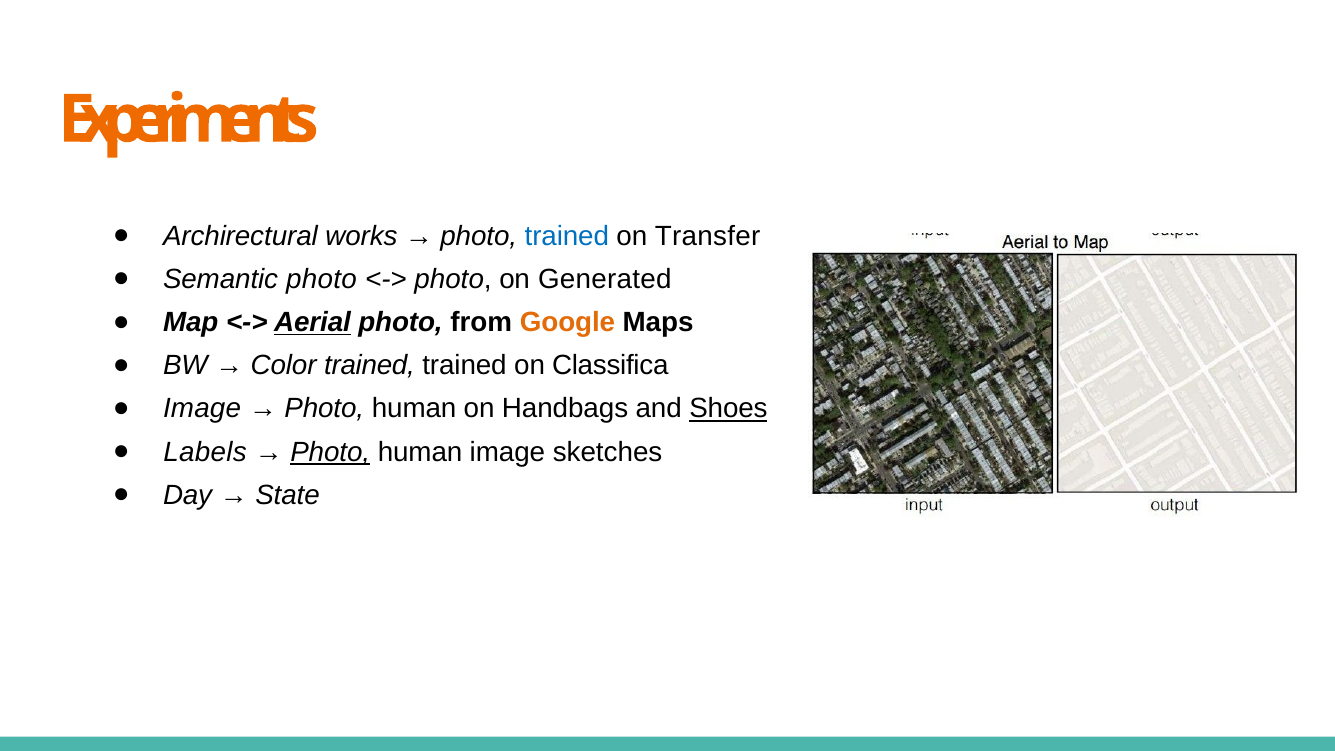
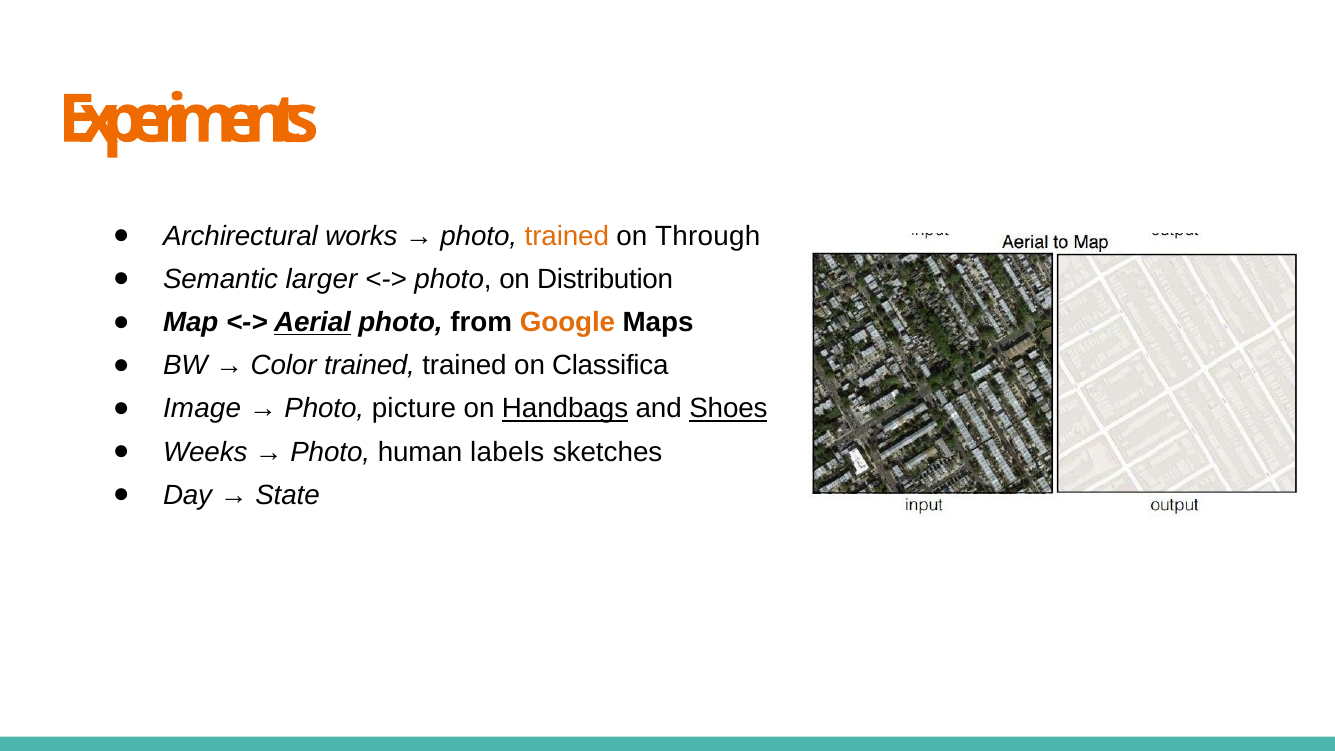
trained at (567, 236) colour: blue -> orange
Transfer: Transfer -> Through
Semantic photo: photo -> larger
Generated: Generated -> Distribution
human at (414, 409): human -> picture
Handbags underline: none -> present
Labels: Labels -> Weeks
Photo at (330, 452) underline: present -> none
human image: image -> labels
